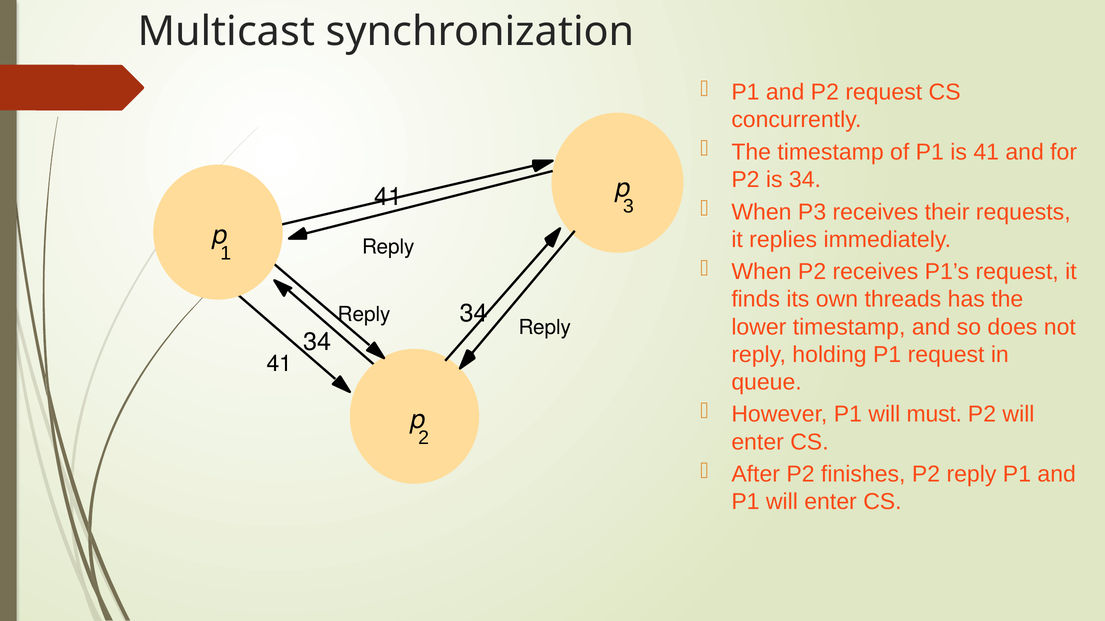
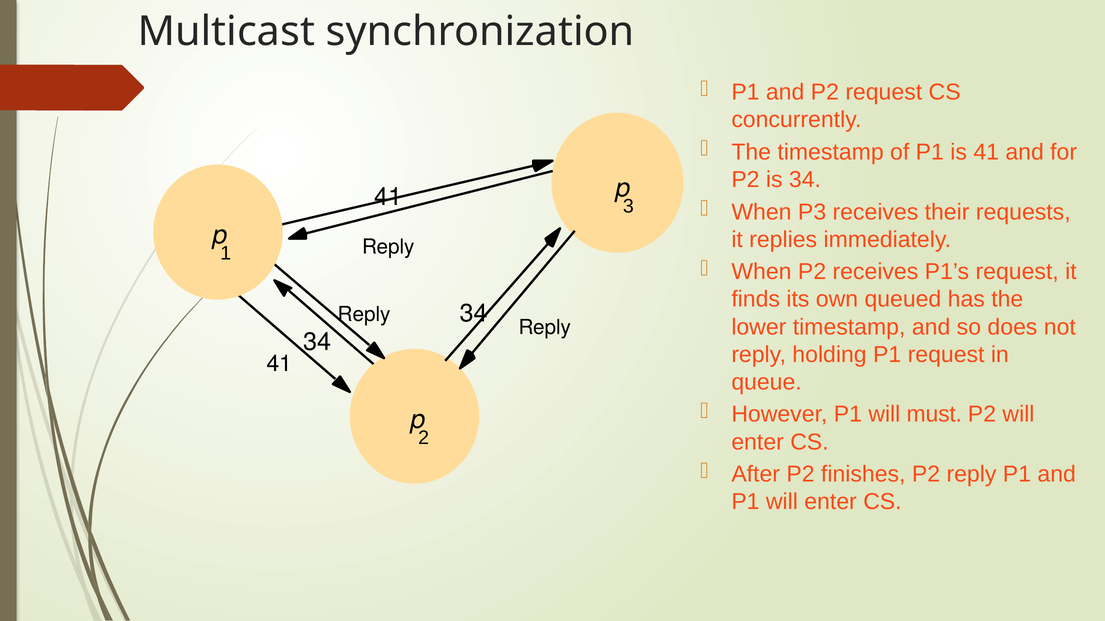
threads: threads -> queued
